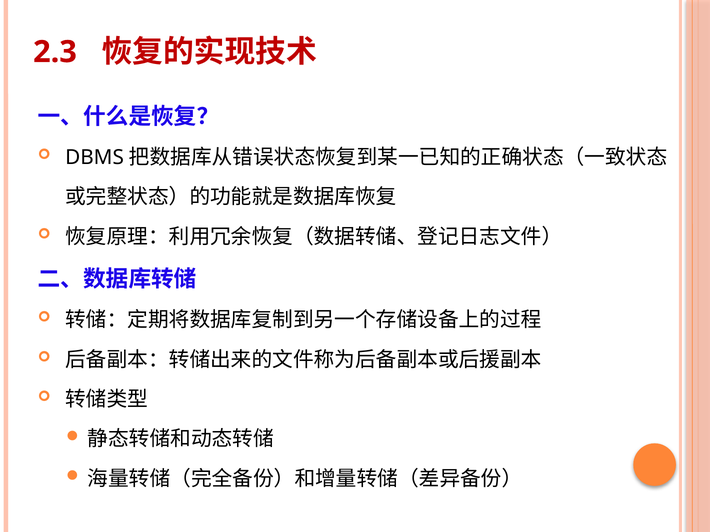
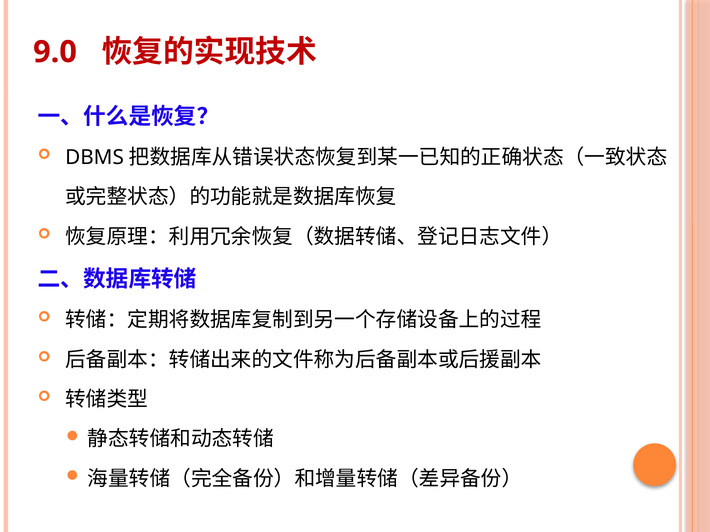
2.3: 2.3 -> 9.0
